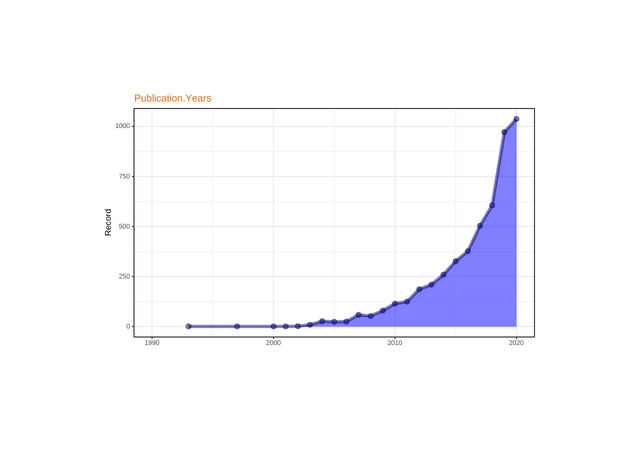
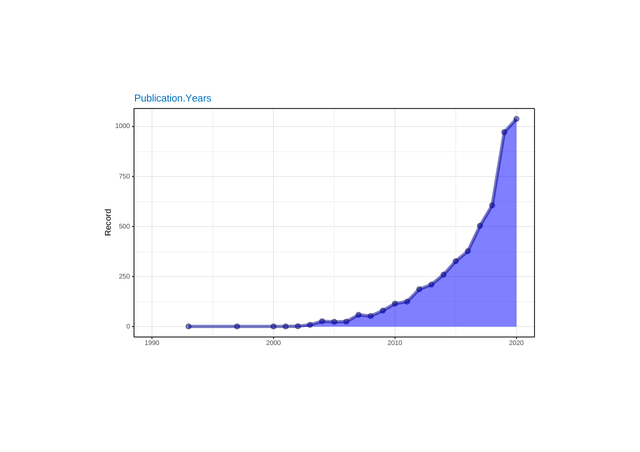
Publication.Years colour: orange -> blue
